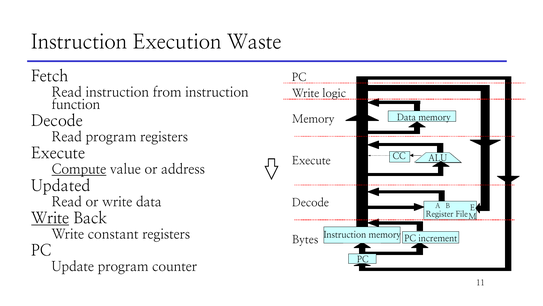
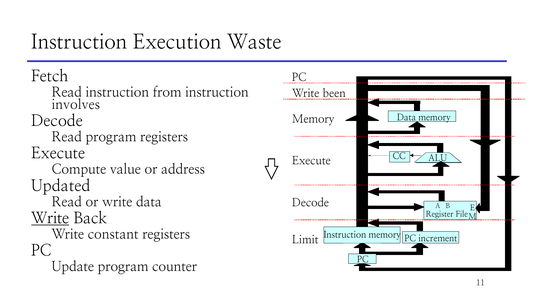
logic: logic -> been
function: function -> involves
Compute underline: present -> none
Bytes: Bytes -> Limit
